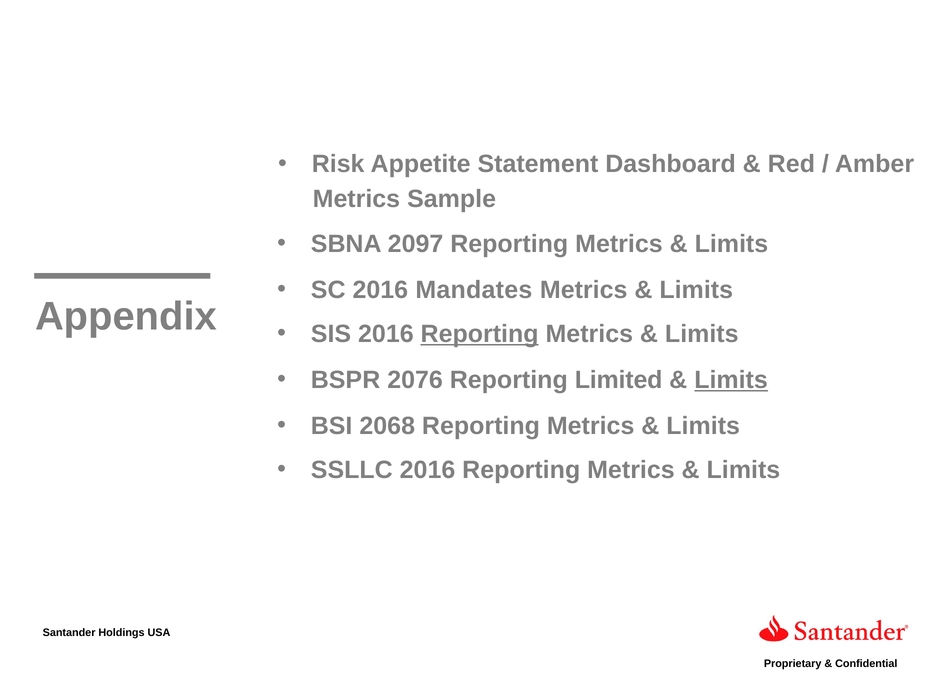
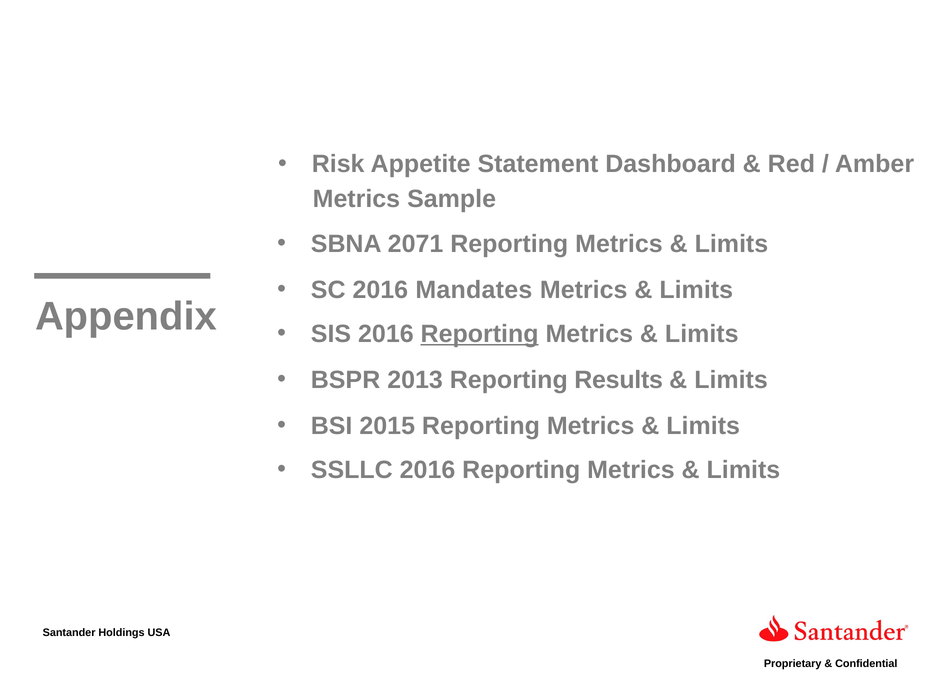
2097: 2097 -> 2071
2076: 2076 -> 2013
Limited: Limited -> Results
Limits at (731, 379) underline: present -> none
2068: 2068 -> 2015
